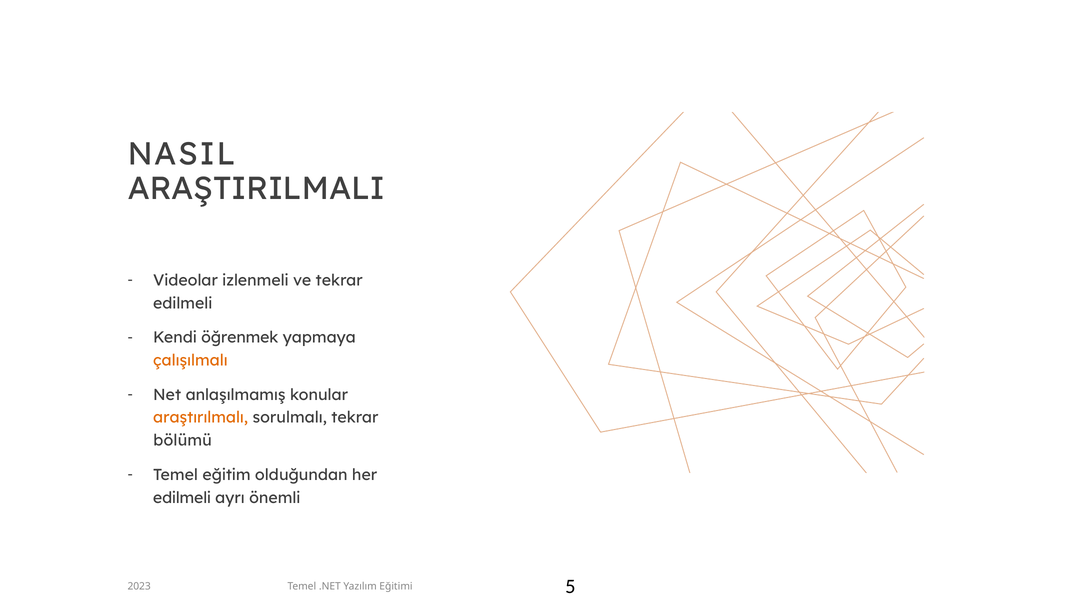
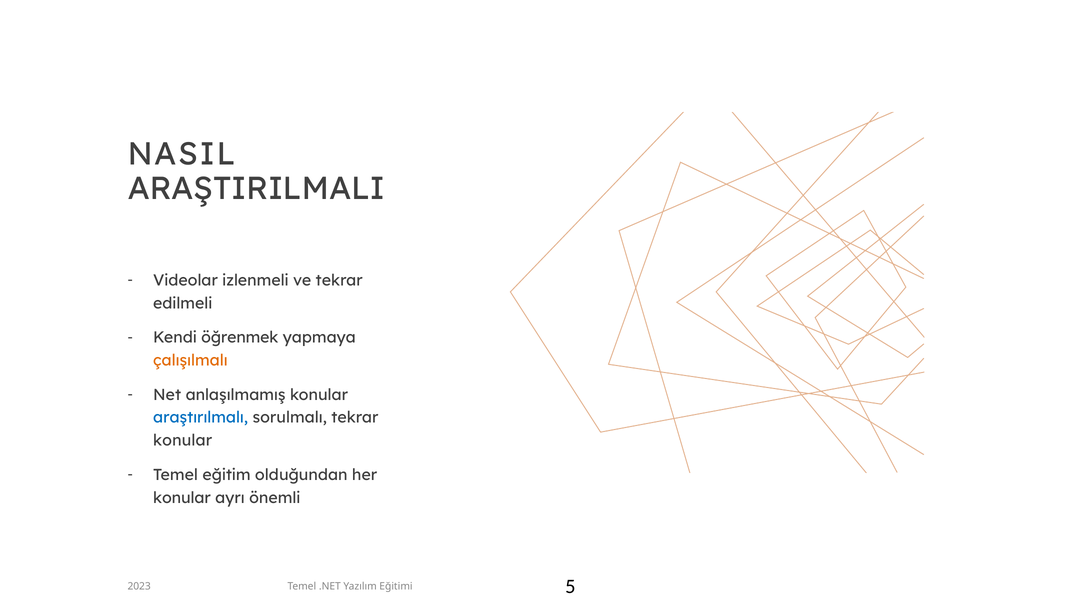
araştırılmalı colour: orange -> blue
bölümü at (183, 440): bölümü -> konular
edilmeli at (182, 498): edilmeli -> konular
